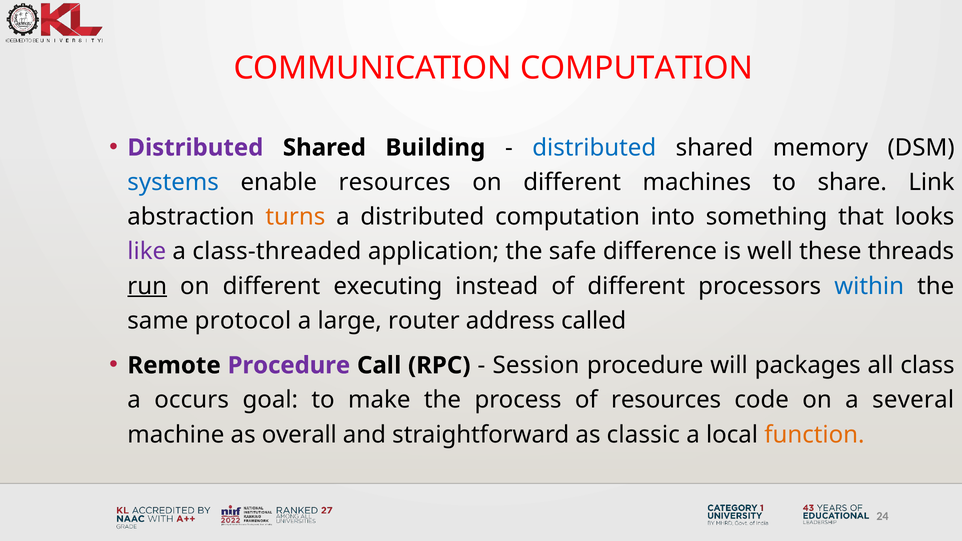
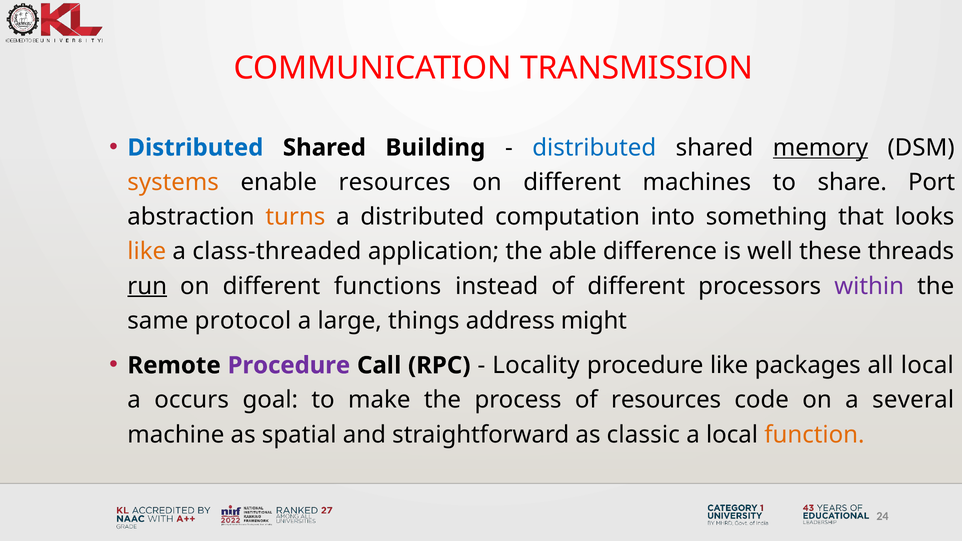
COMMUNICATION COMPUTATION: COMPUTATION -> TRANSMISSION
Distributed at (195, 148) colour: purple -> blue
memory underline: none -> present
systems colour: blue -> orange
Link: Link -> Port
like at (147, 252) colour: purple -> orange
safe: safe -> able
executing: executing -> functions
within colour: blue -> purple
router: router -> things
called: called -> might
Session: Session -> Locality
procedure will: will -> like
all class: class -> local
overall: overall -> spatial
